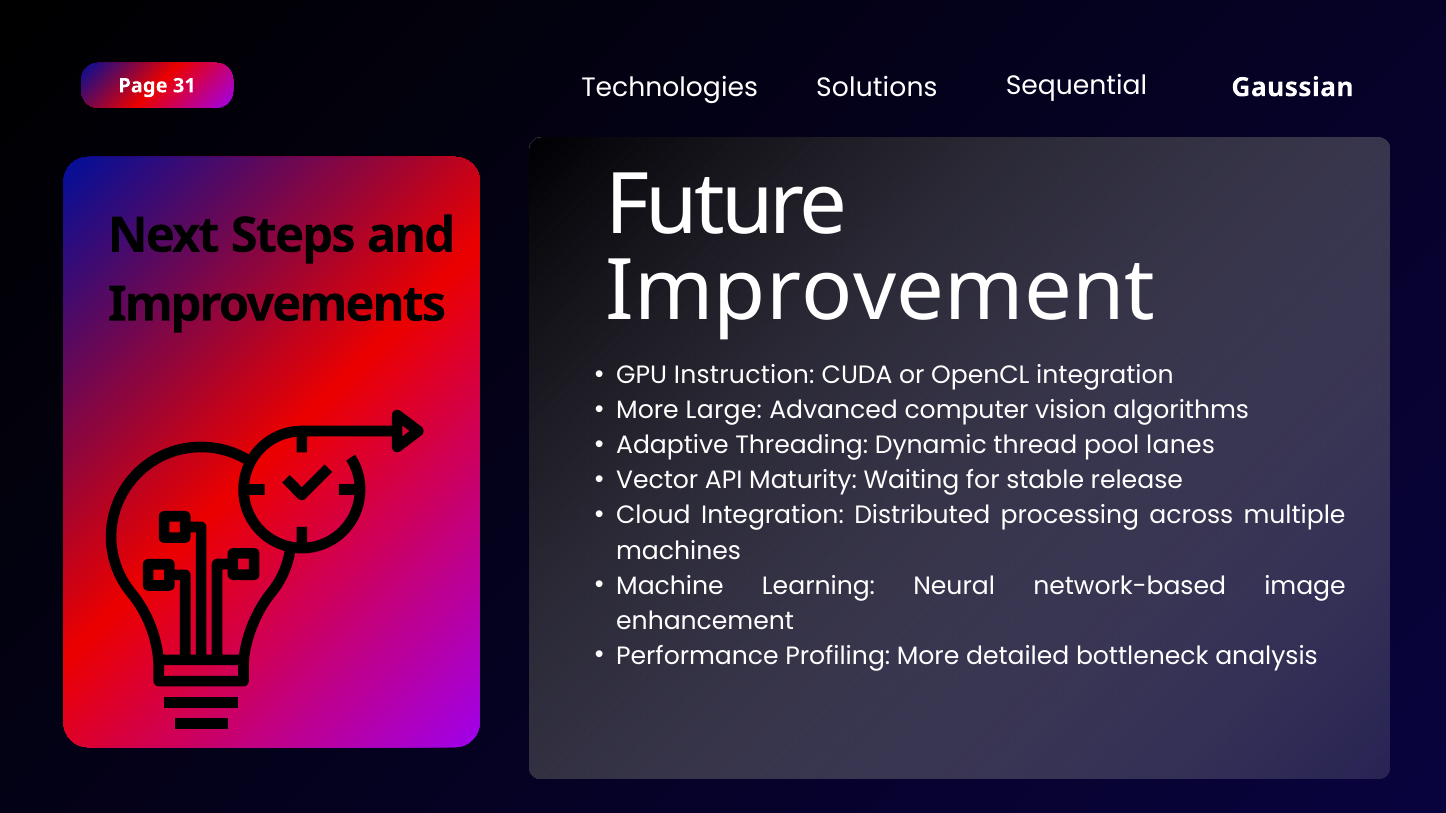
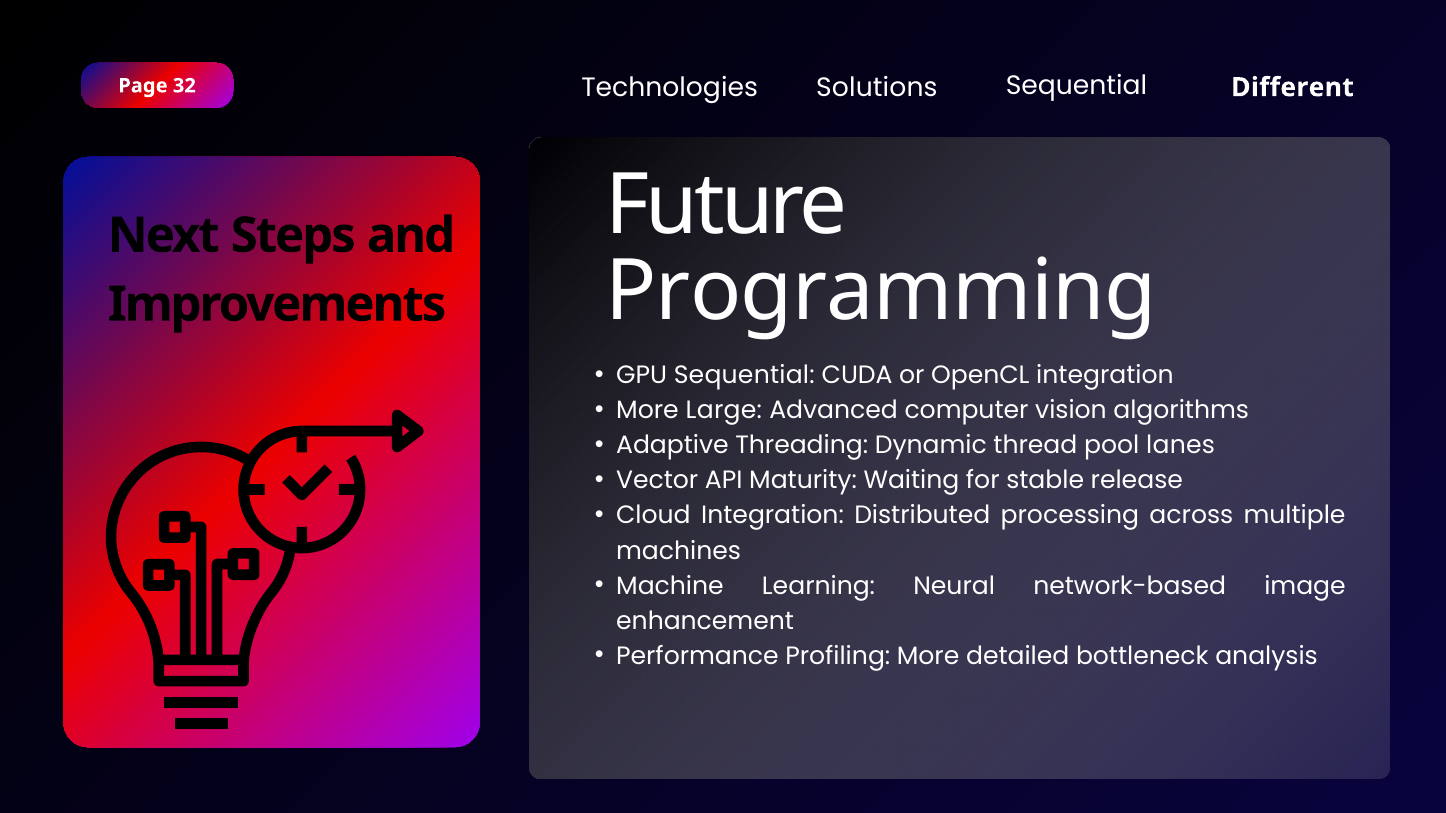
31: 31 -> 32
Gaussian: Gaussian -> Different
Improvement: Improvement -> Programming
GPU Instruction: Instruction -> Sequential
